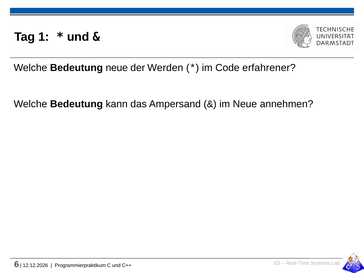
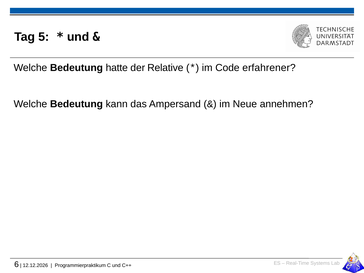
1: 1 -> 5
Bedeutung neue: neue -> hatte
Werden: Werden -> Relative
